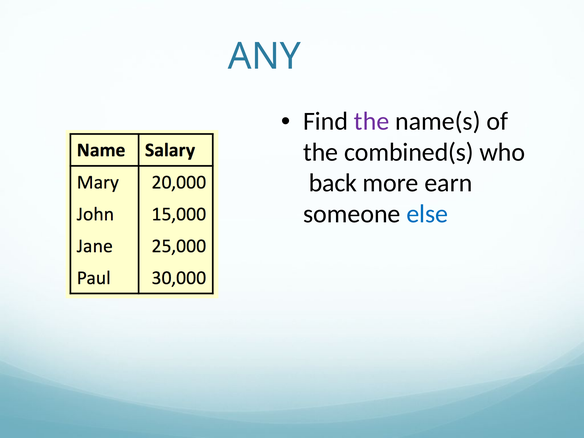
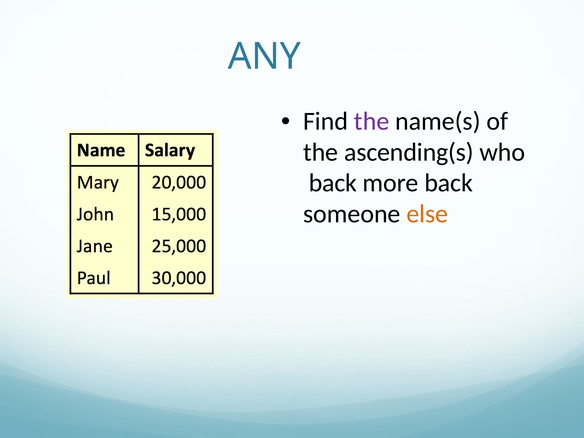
combined(s: combined(s -> ascending(s
more earn: earn -> back
else colour: blue -> orange
